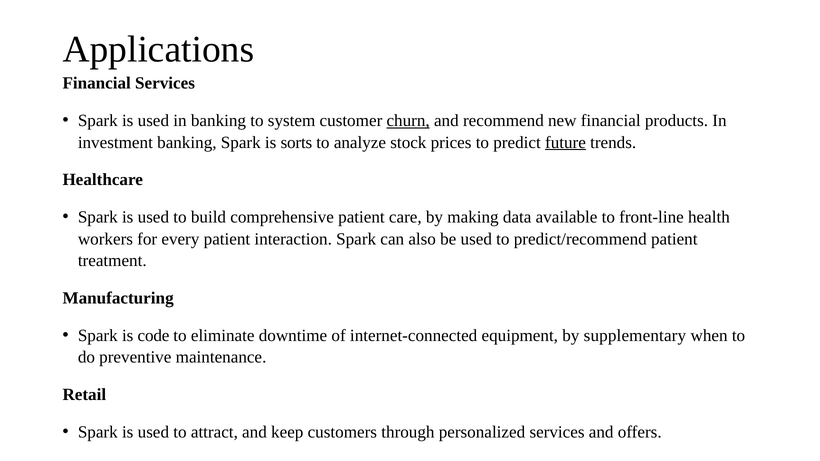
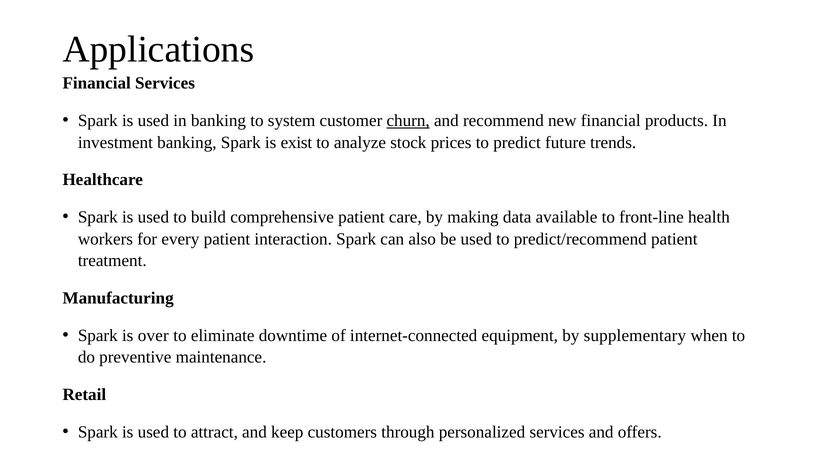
sorts: sorts -> exist
future underline: present -> none
code: code -> over
